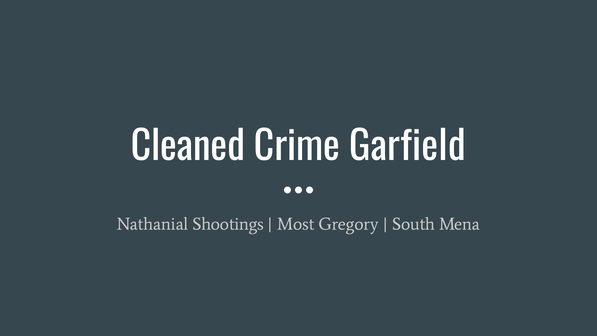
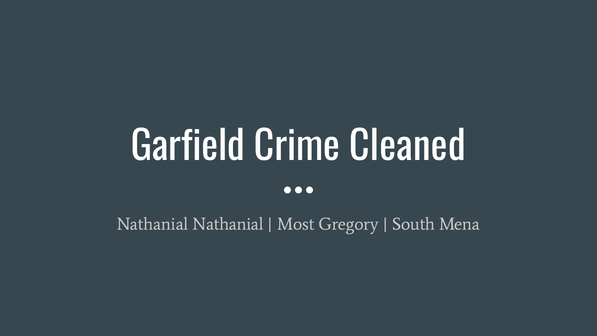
Cleaned: Cleaned -> Garfield
Garfield: Garfield -> Cleaned
Nathanial Shootings: Shootings -> Nathanial
